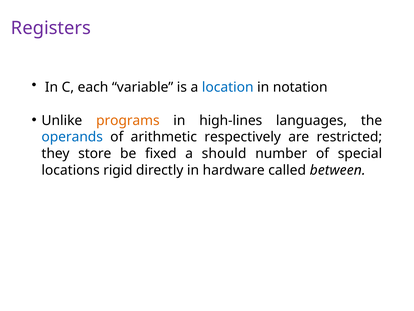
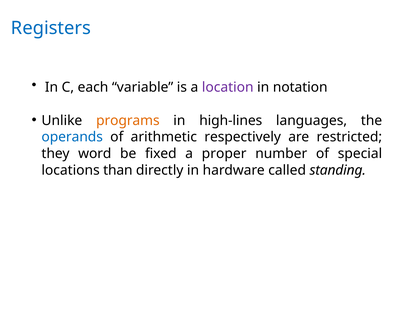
Registers colour: purple -> blue
location colour: blue -> purple
store: store -> word
should: should -> proper
rigid: rigid -> than
between: between -> standing
